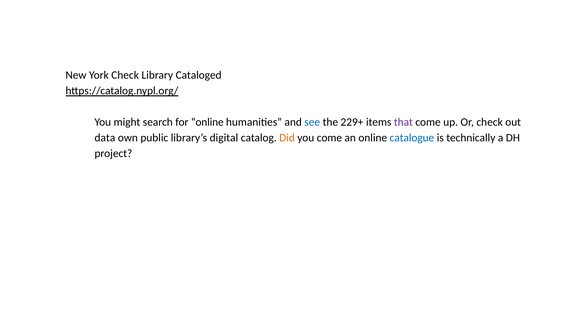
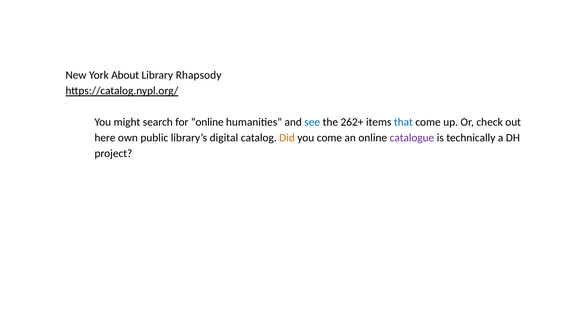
York Check: Check -> About
Cataloged: Cataloged -> Rhapsody
229+: 229+ -> 262+
that colour: purple -> blue
data: data -> here
catalogue colour: blue -> purple
